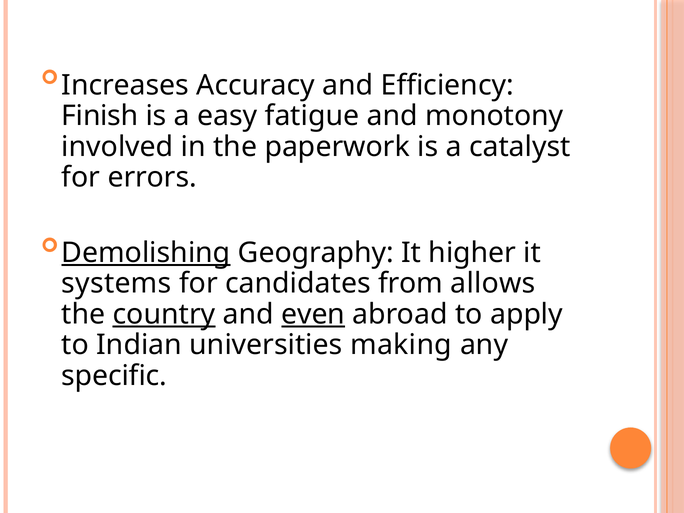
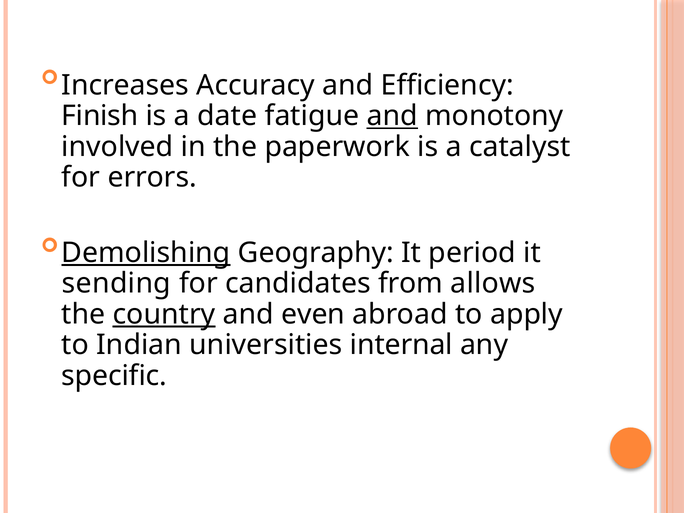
easy: easy -> date
and at (392, 116) underline: none -> present
higher: higher -> period
systems: systems -> sending
even underline: present -> none
making: making -> internal
